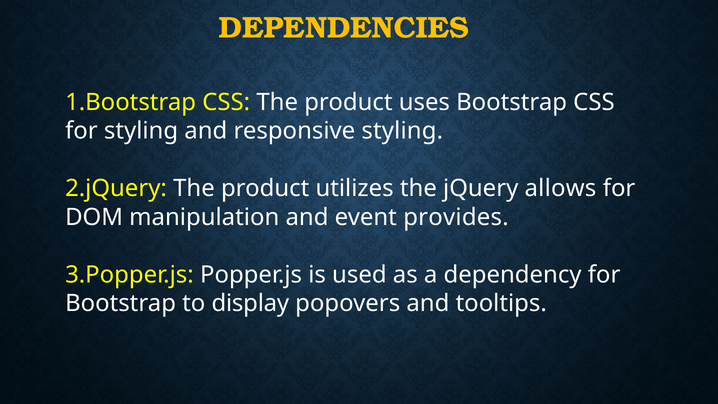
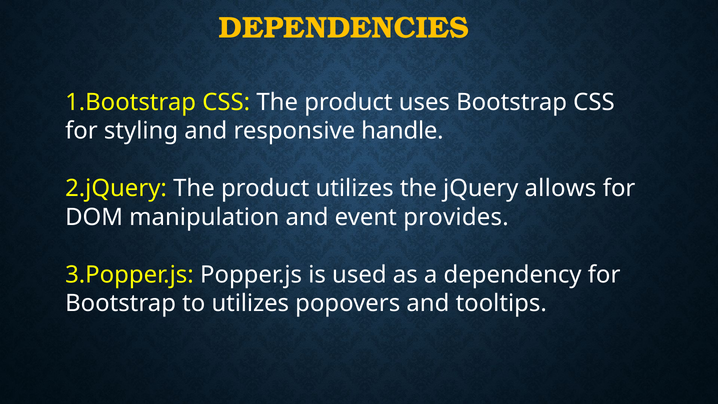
responsive styling: styling -> handle
to display: display -> utilizes
